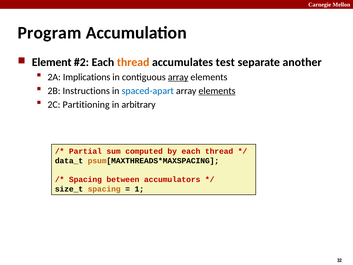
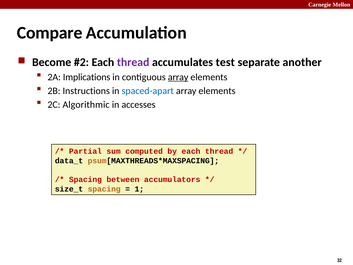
Program: Program -> Compare
Element: Element -> Become
thread at (133, 62) colour: orange -> purple
elements at (217, 91) underline: present -> none
Partitioning: Partitioning -> Algorithmic
arbitrary: arbitrary -> accesses
